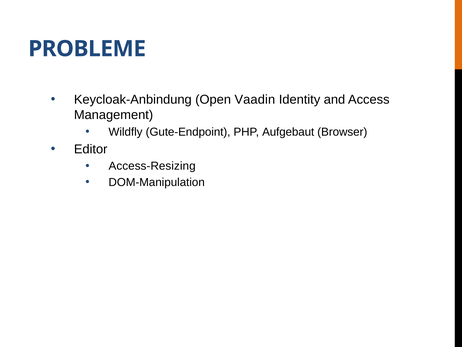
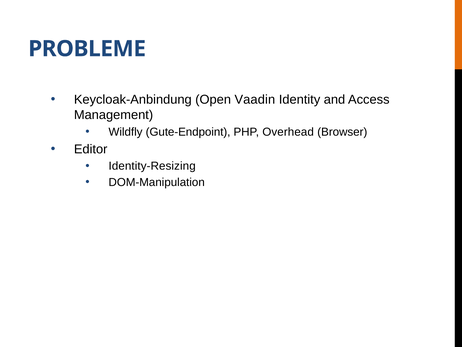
Aufgebaut: Aufgebaut -> Overhead
Access-Resizing: Access-Resizing -> Identity-Resizing
